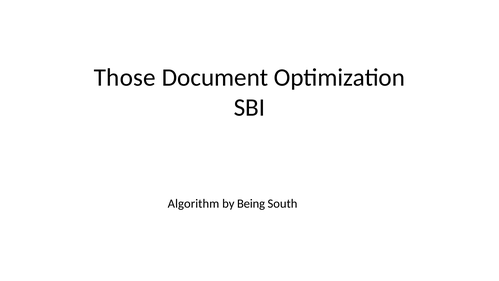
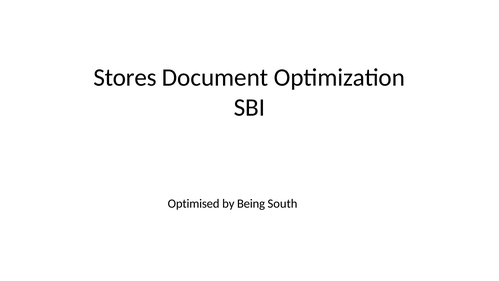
Those: Those -> Stores
Algorithm: Algorithm -> Optimised
